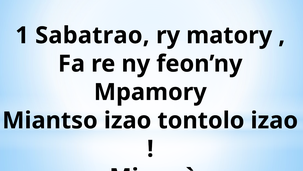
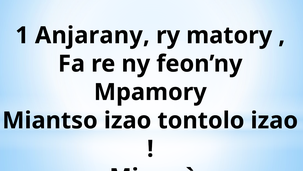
Sabatrao: Sabatrao -> Anjarany
